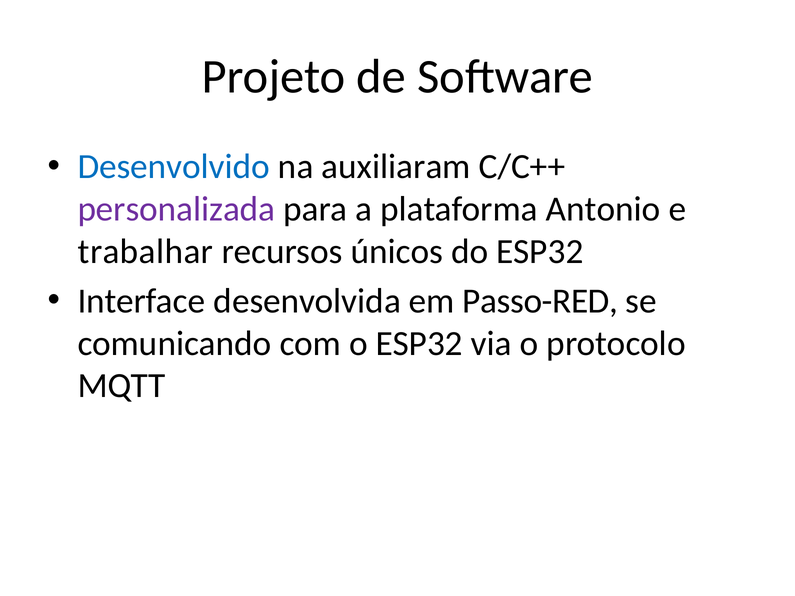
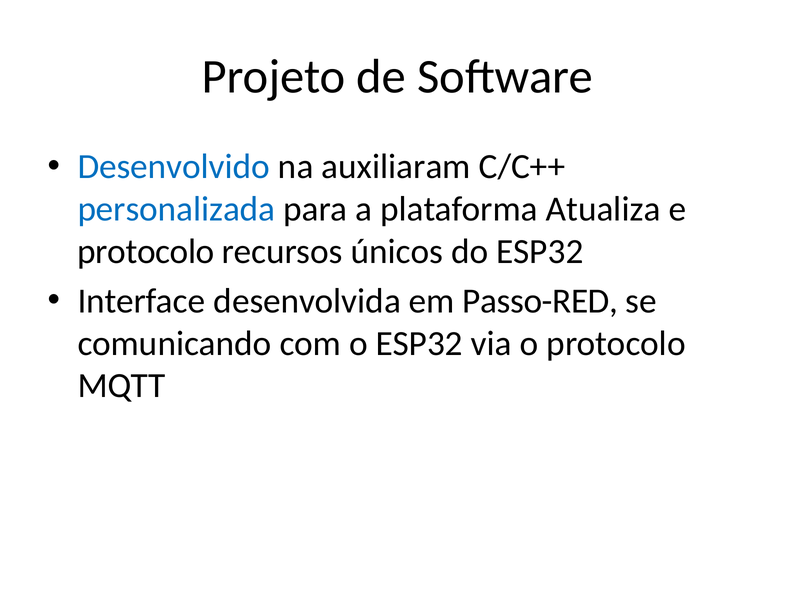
personalizada colour: purple -> blue
Antonio: Antonio -> Atualiza
trabalhar at (145, 252): trabalhar -> protocolo
